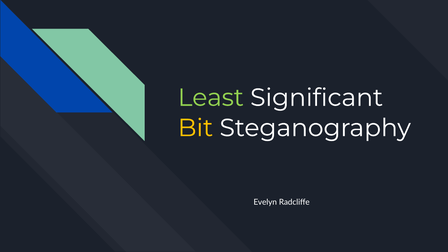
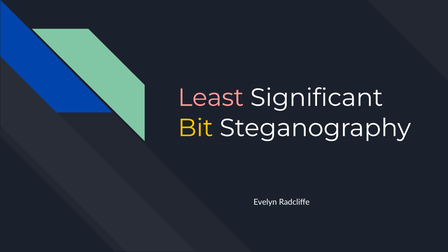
Least colour: light green -> pink
